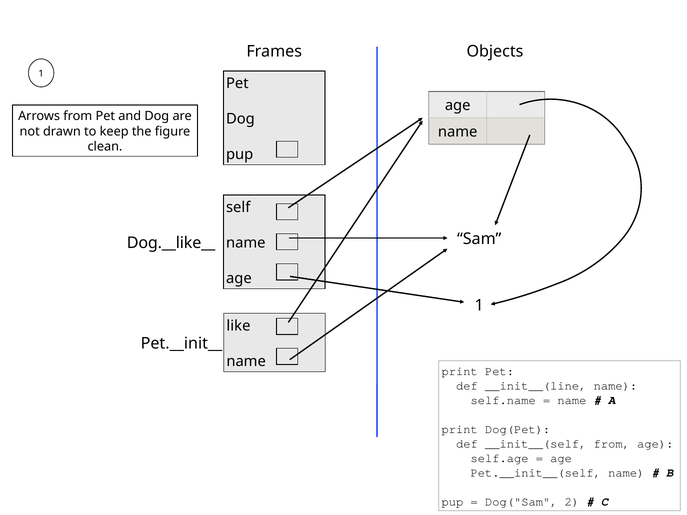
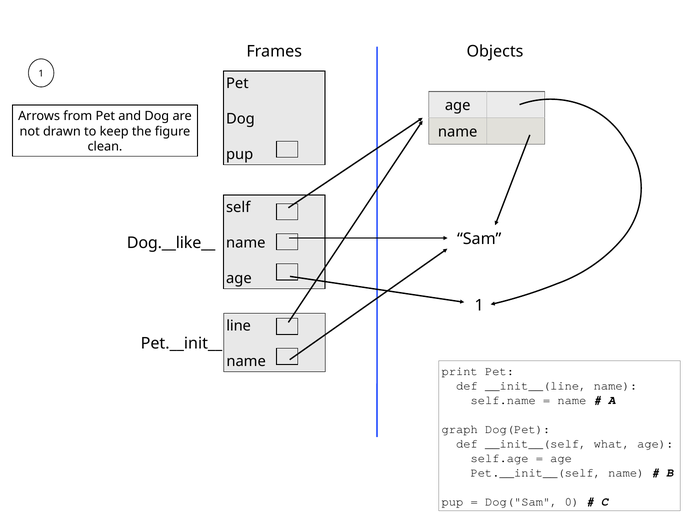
like: like -> line
print at (460, 429): print -> graph
__init__(self from: from -> what
2: 2 -> 0
